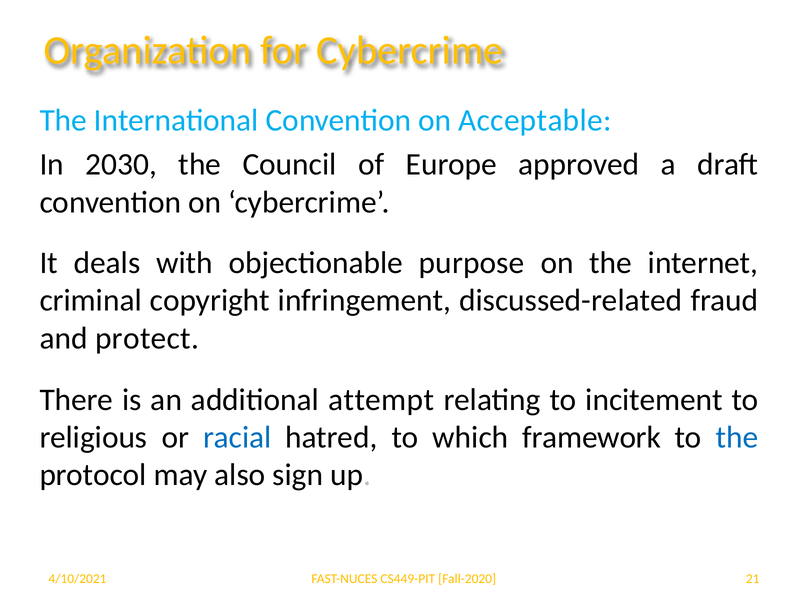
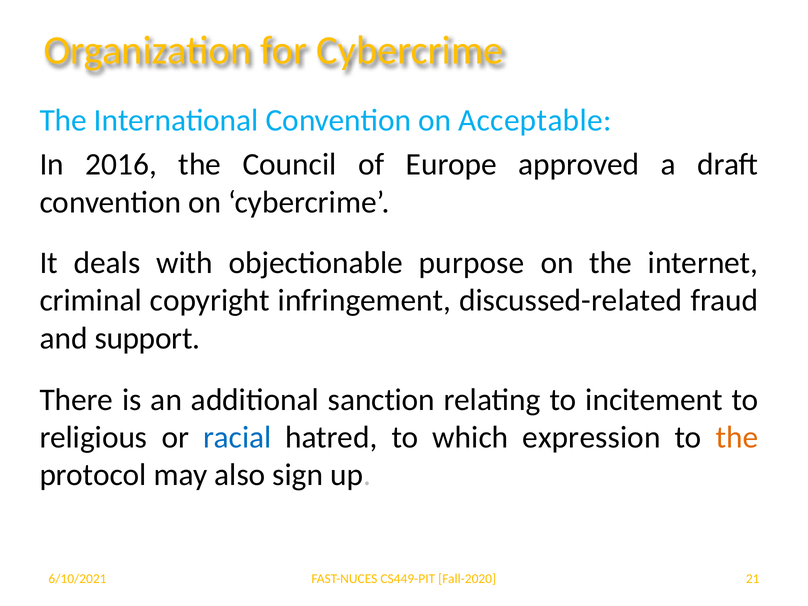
2030: 2030 -> 2016
protect: protect -> support
attempt: attempt -> sanction
framework: framework -> expression
the at (737, 437) colour: blue -> orange
4/10/2021: 4/10/2021 -> 6/10/2021
